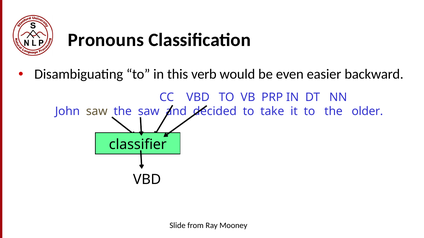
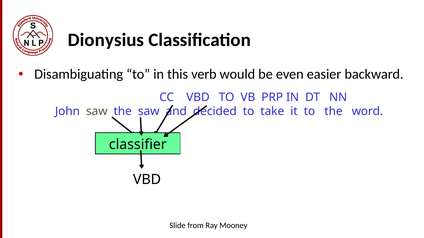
Pronouns: Pronouns -> Dionysius
older: older -> word
